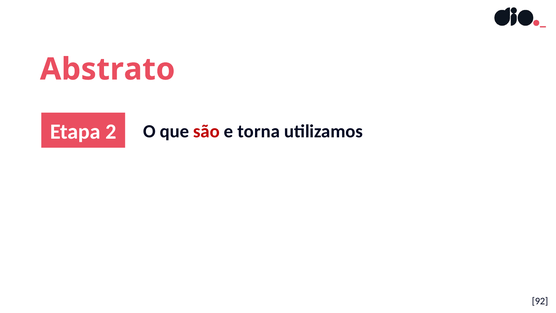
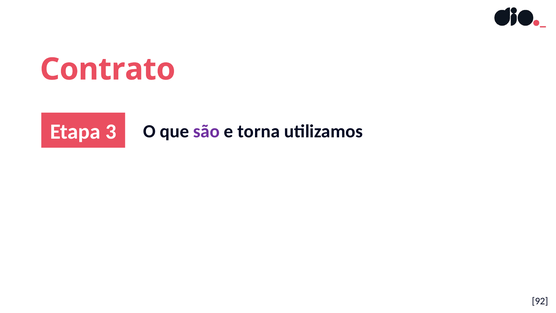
Abstrato: Abstrato -> Contrato
2: 2 -> 3
são colour: red -> purple
